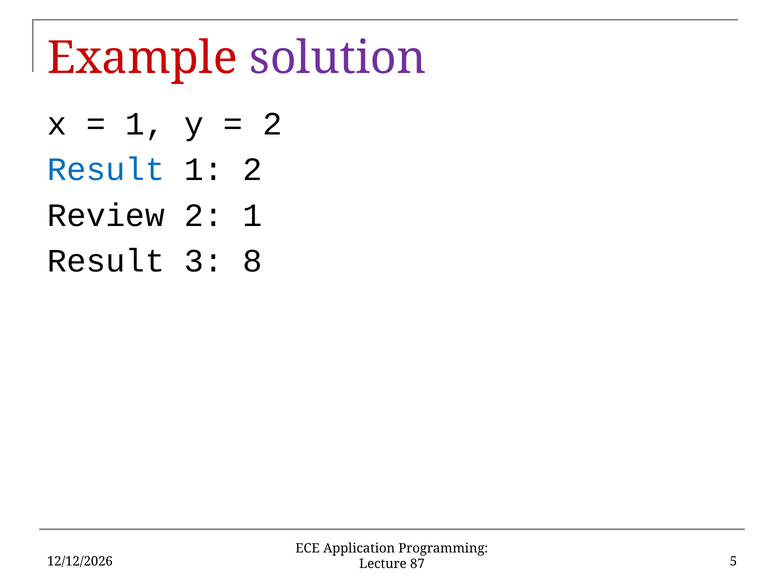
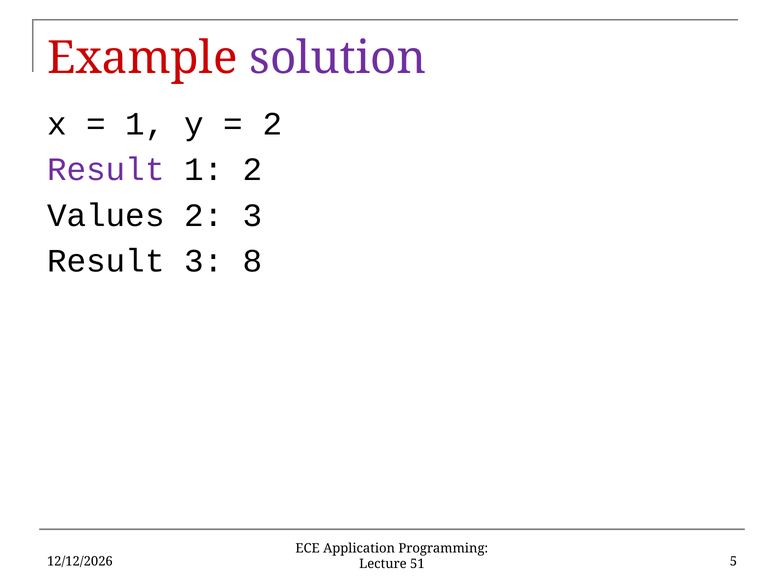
Result at (106, 170) colour: blue -> purple
Review: Review -> Values
2 1: 1 -> 3
87: 87 -> 51
